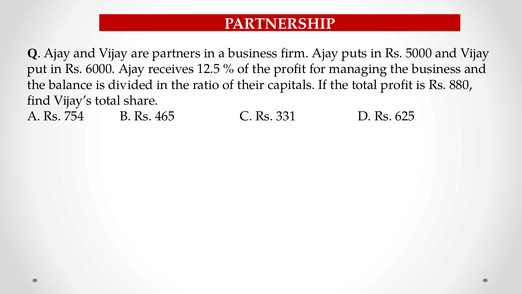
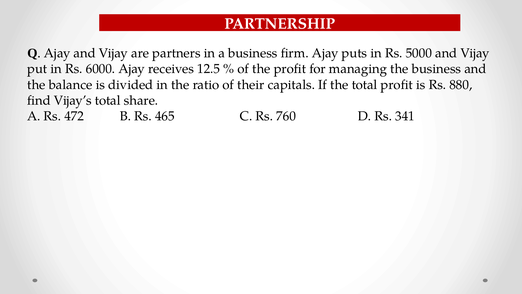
754: 754 -> 472
331: 331 -> 760
625: 625 -> 341
